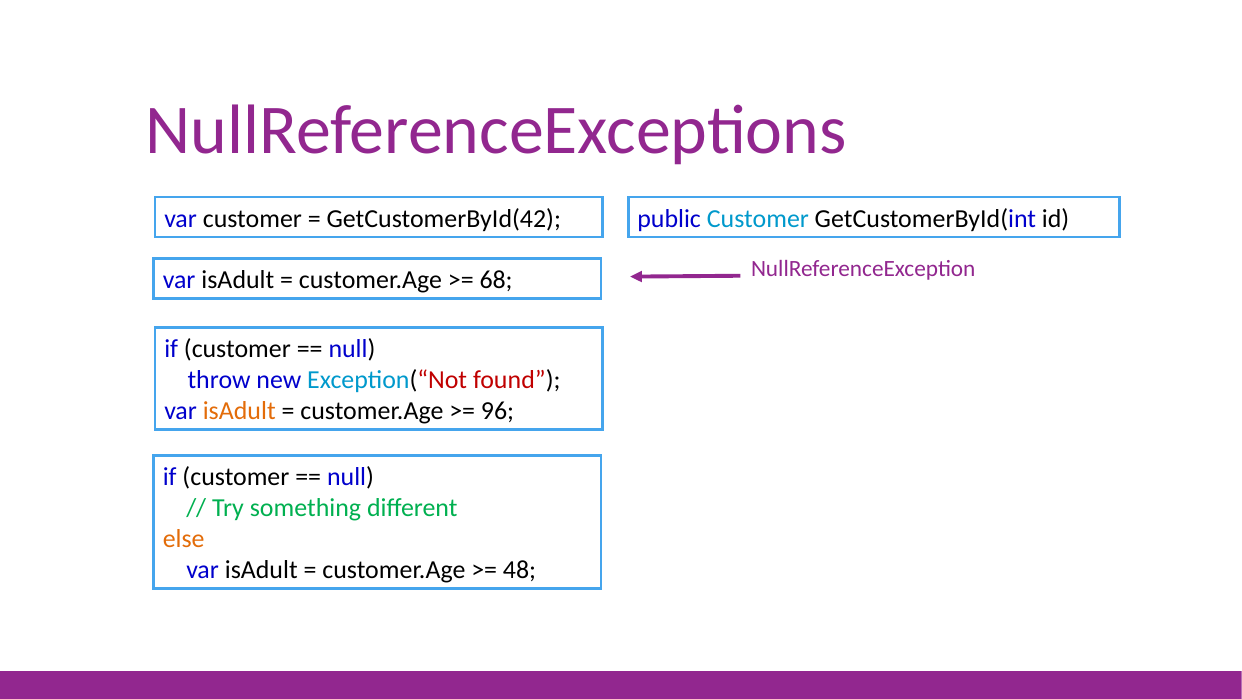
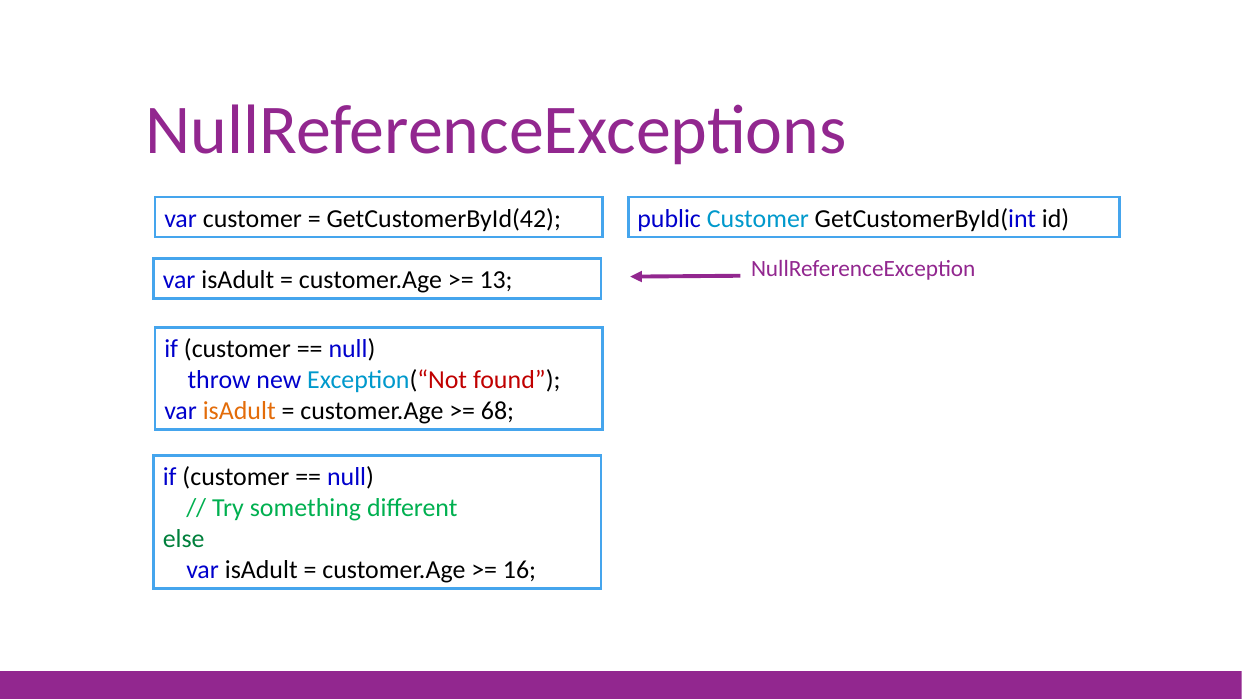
68: 68 -> 13
96: 96 -> 68
else colour: orange -> green
48: 48 -> 16
